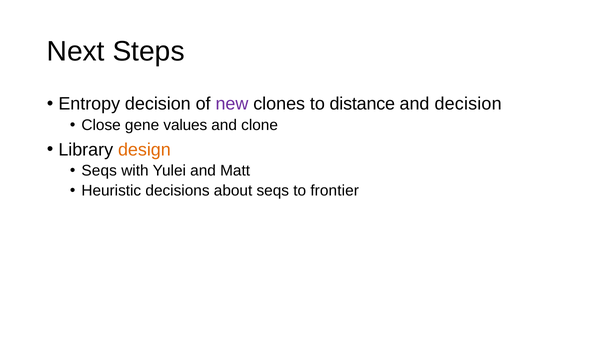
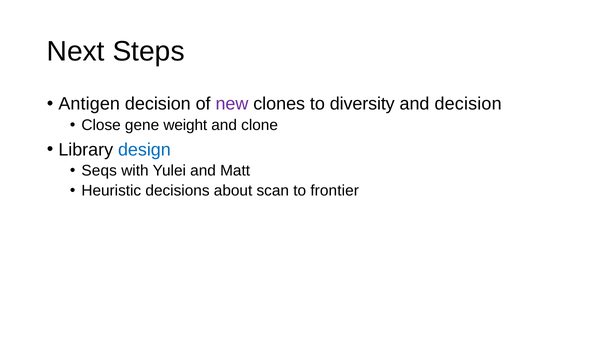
Entropy: Entropy -> Antigen
distance: distance -> diversity
values: values -> weight
design colour: orange -> blue
about seqs: seqs -> scan
